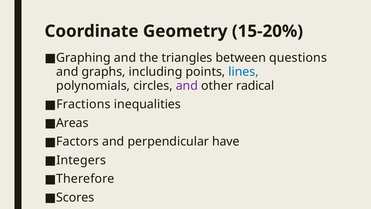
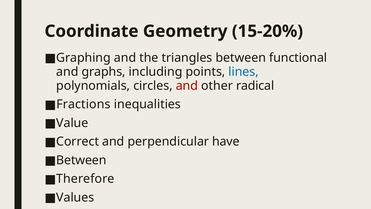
questions: questions -> functional
and at (187, 86) colour: purple -> red
Areas: Areas -> Value
Factors: Factors -> Correct
Integers at (81, 160): Integers -> Between
Scores: Scores -> Values
